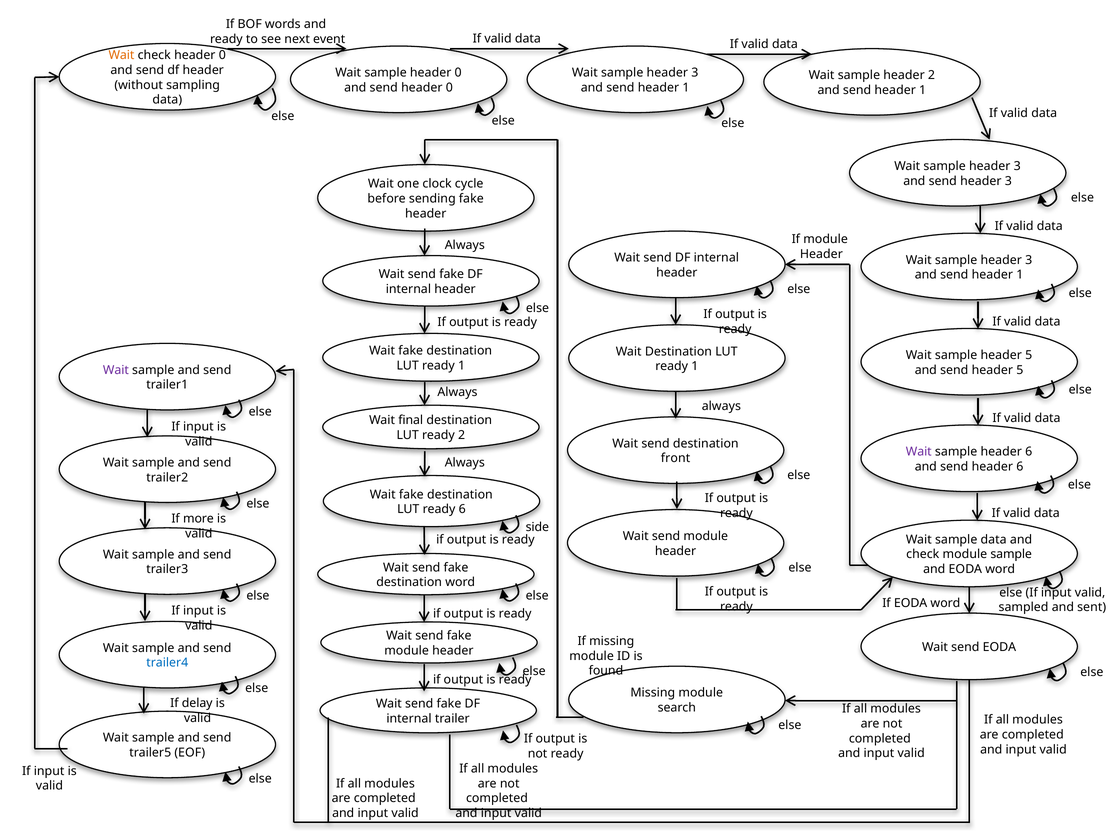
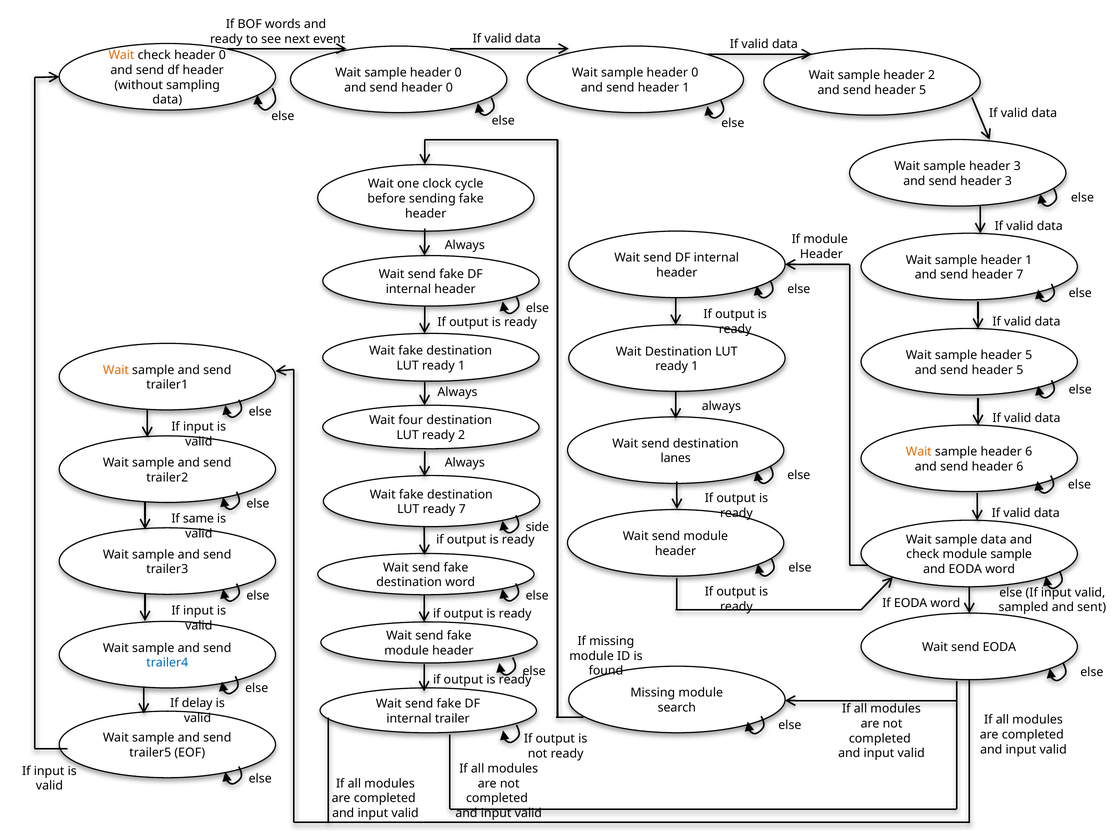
3 at (695, 73): 3 -> 0
1 at (923, 90): 1 -> 5
3 at (1029, 260): 3 -> 1
1 at (1020, 275): 1 -> 7
Wait at (116, 370) colour: purple -> orange
final: final -> four
Wait at (919, 451) colour: purple -> orange
front: front -> lanes
ready 6: 6 -> 7
more: more -> same
